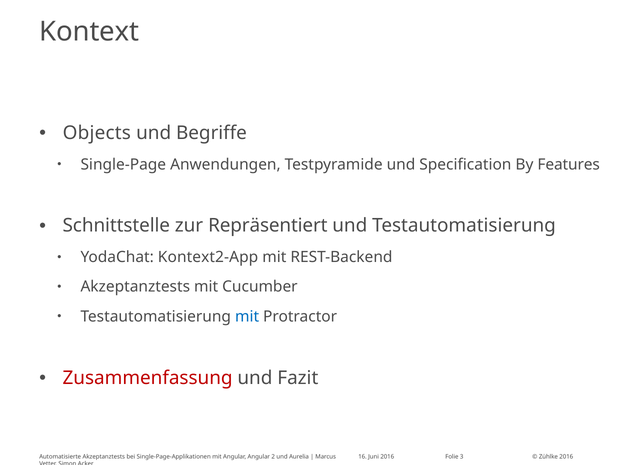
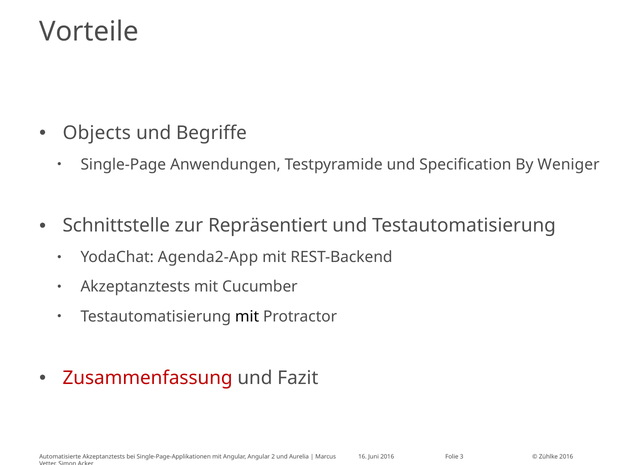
Kontext: Kontext -> Vorteile
Features: Features -> Weniger
Kontext2-App: Kontext2-App -> Agenda2-App
mit at (247, 316) colour: blue -> black
